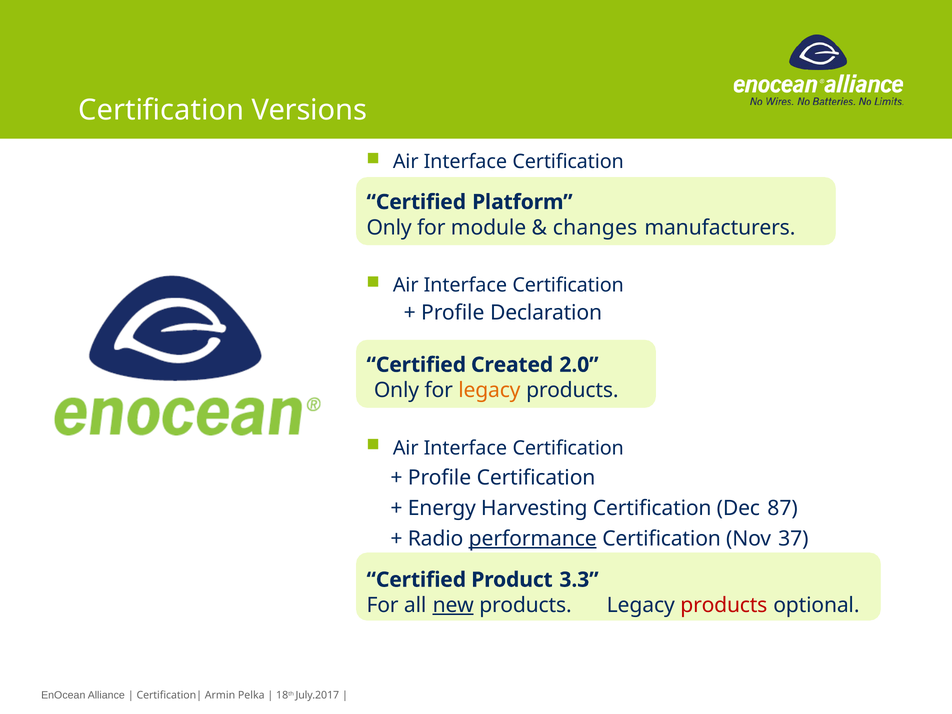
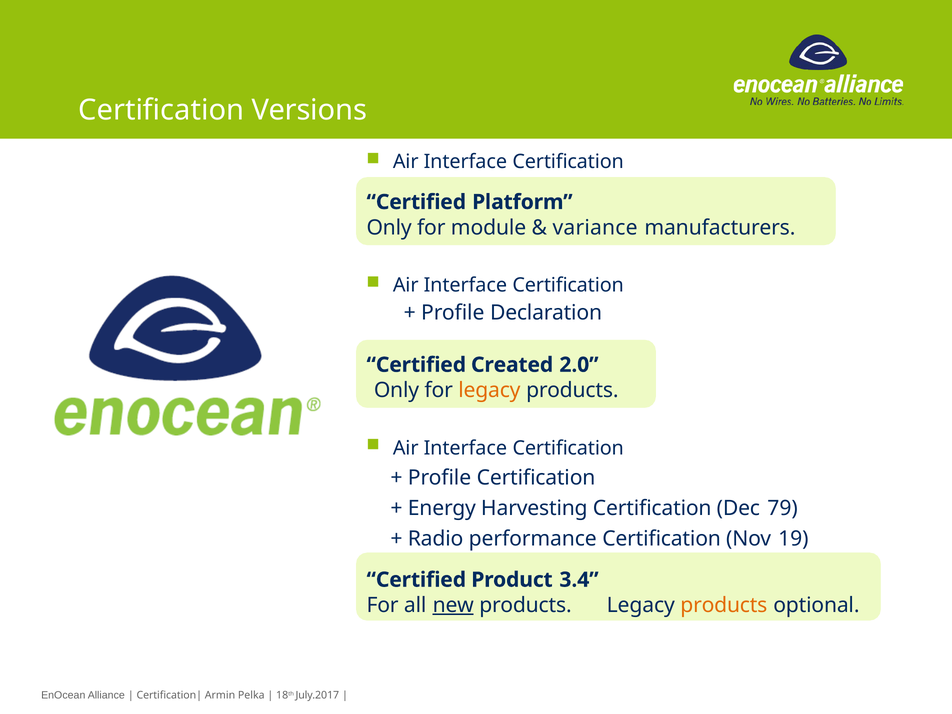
changes: changes -> variance
87: 87 -> 79
performance underline: present -> none
37: 37 -> 19
3.3: 3.3 -> 3.4
products at (724, 605) colour: red -> orange
